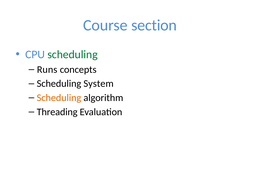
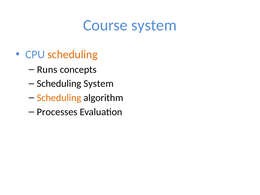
Course section: section -> system
scheduling at (73, 55) colour: green -> orange
Threading: Threading -> Processes
